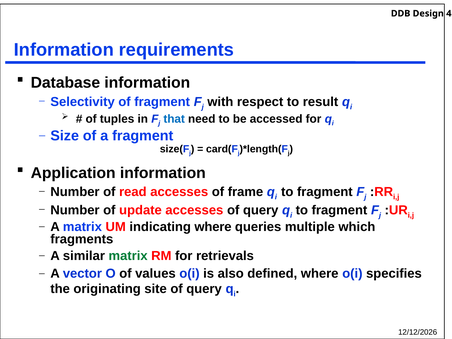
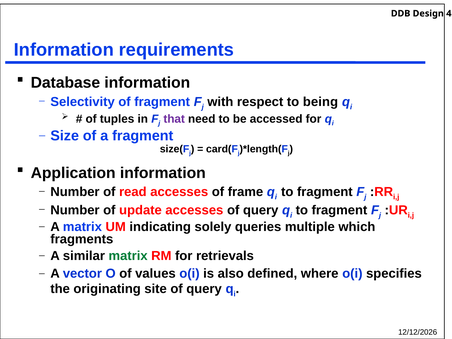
result: result -> being
that colour: blue -> purple
indicating where: where -> solely
